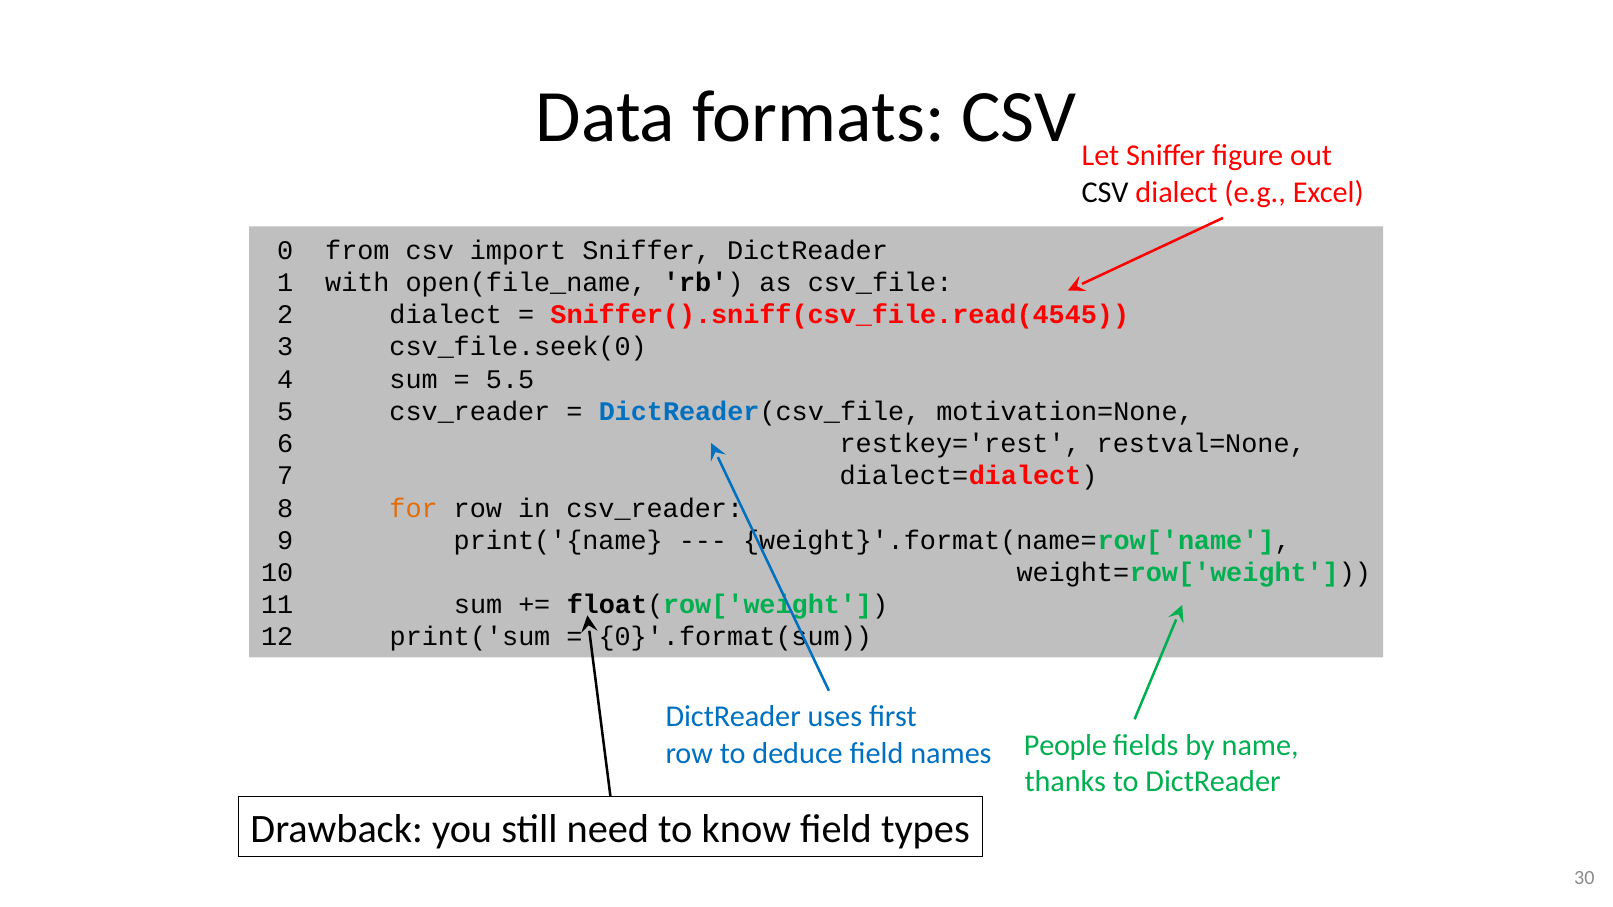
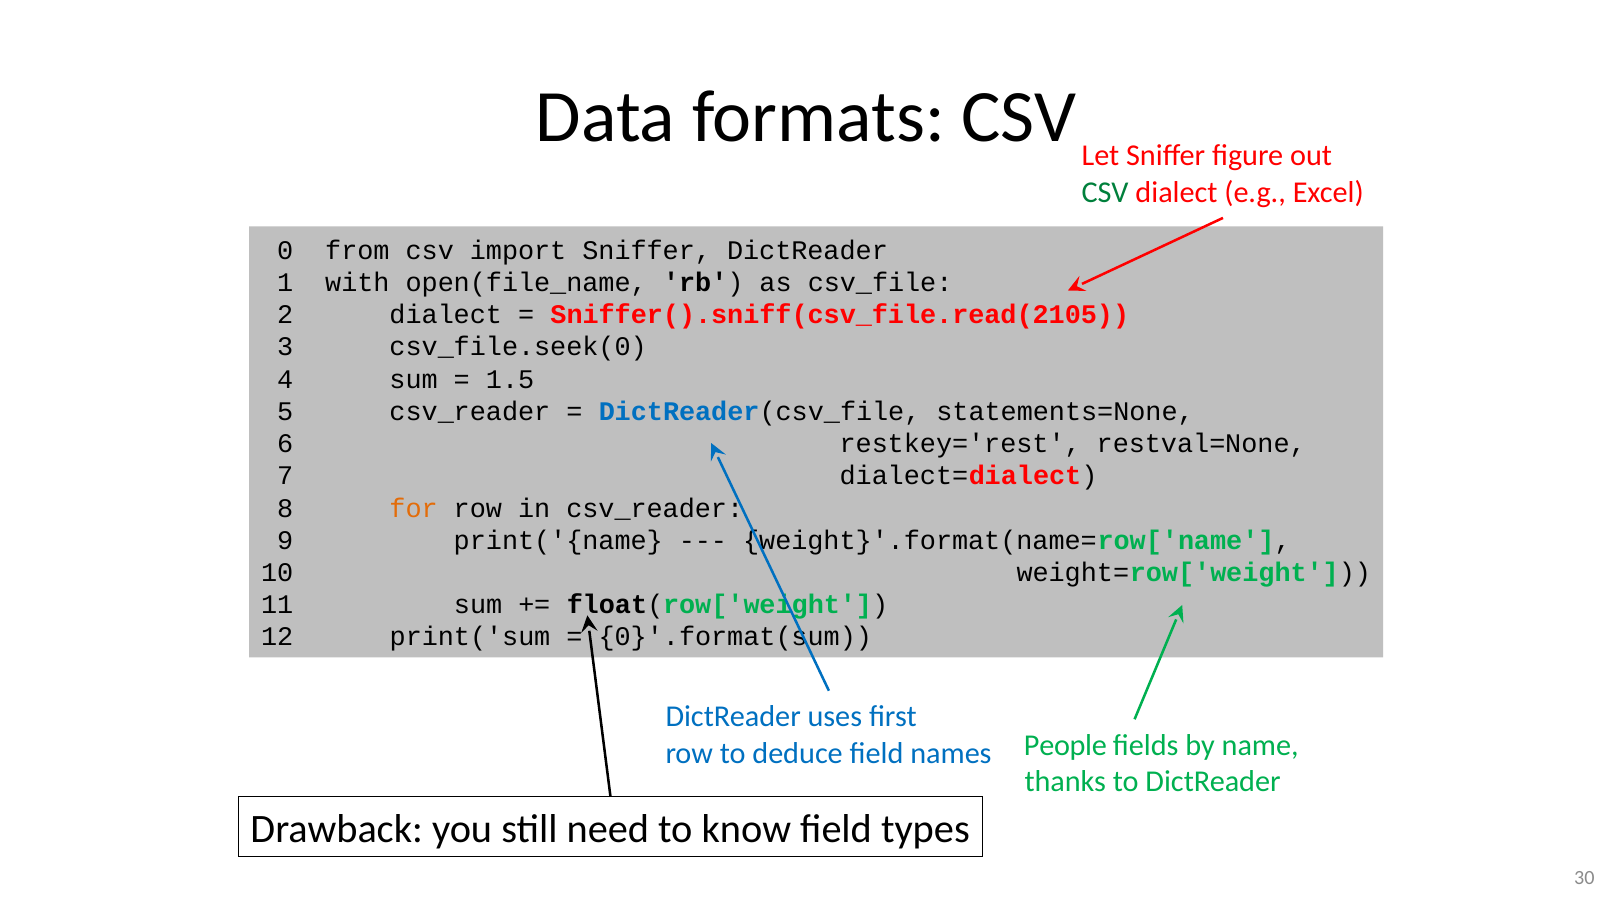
CSV at (1105, 192) colour: black -> green
Sniffer().sniff(csv_file.read(4545: Sniffer().sniff(csv_file.read(4545 -> Sniffer().sniff(csv_file.read(2105
5.5: 5.5 -> 1.5
motivation=None: motivation=None -> statements=None
